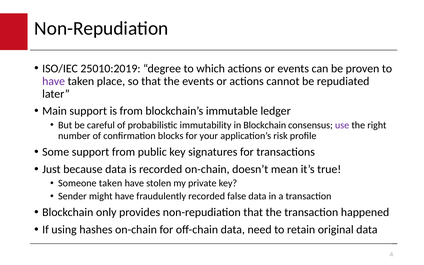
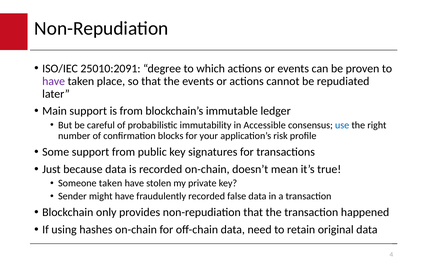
25010:2019: 25010:2019 -> 25010:2091
in Blockchain: Blockchain -> Accessible
use colour: purple -> blue
